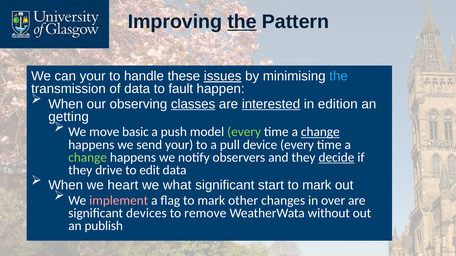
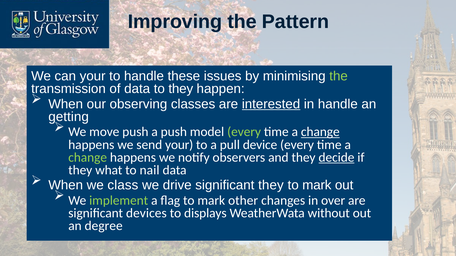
the at (242, 22) underline: present -> none
issues underline: present -> none
the at (339, 76) colour: light blue -> light green
to fault: fault -> they
classes underline: present -> none
in edition: edition -> handle
move basic: basic -> push
drive: drive -> what
edit: edit -> nail
heart: heart -> class
what: what -> drive
significant start: start -> they
implement colour: pink -> light green
remove: remove -> displays
publish: publish -> degree
